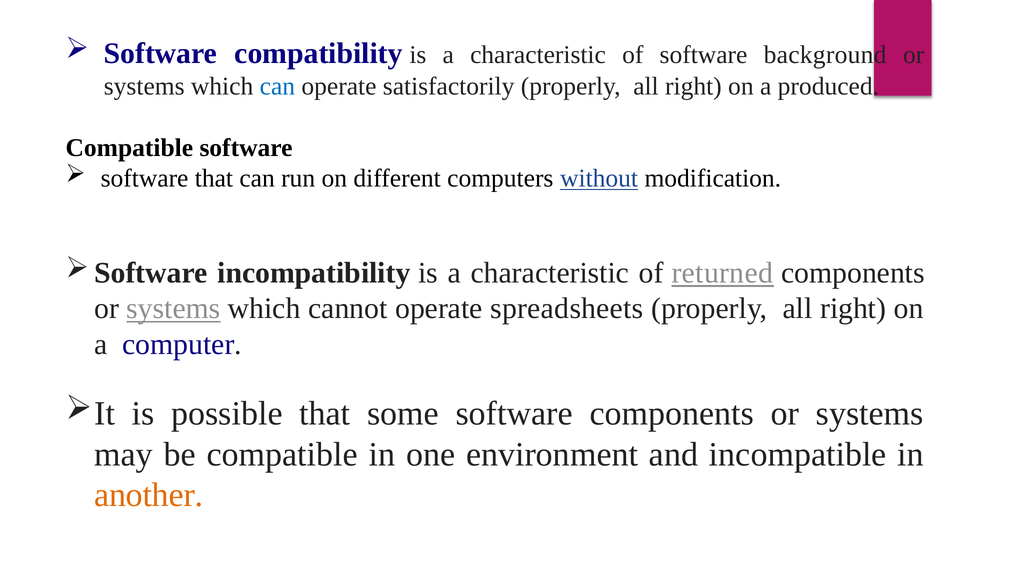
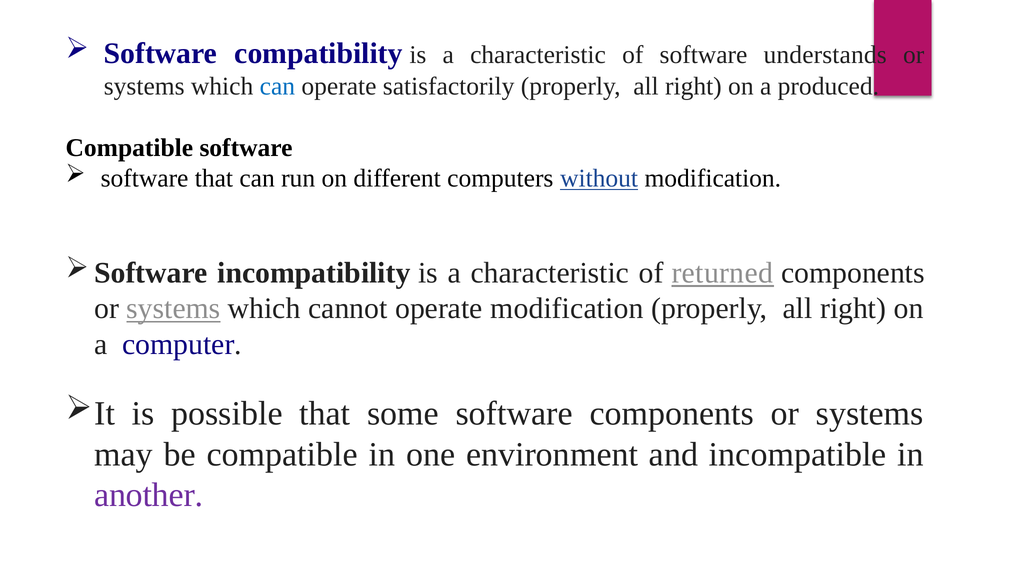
background: background -> understands
operate spreadsheets: spreadsheets -> modification
another colour: orange -> purple
